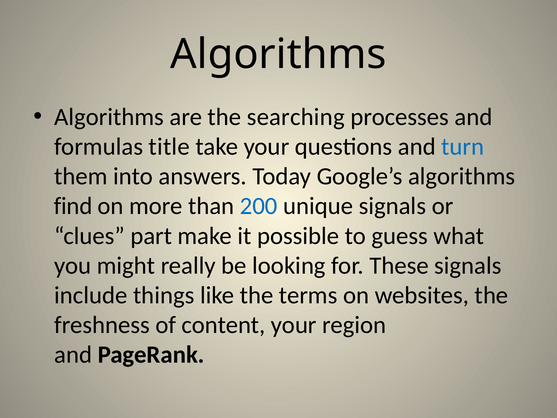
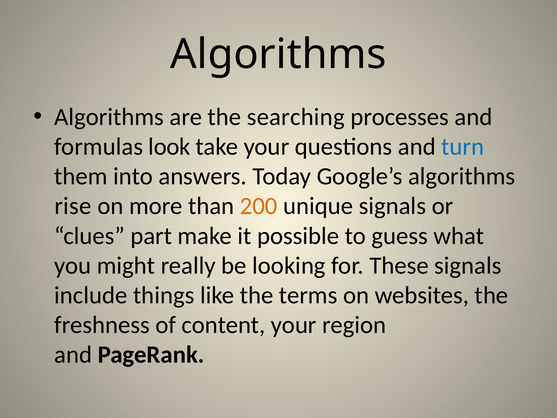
title: title -> look
find: find -> rise
200 colour: blue -> orange
